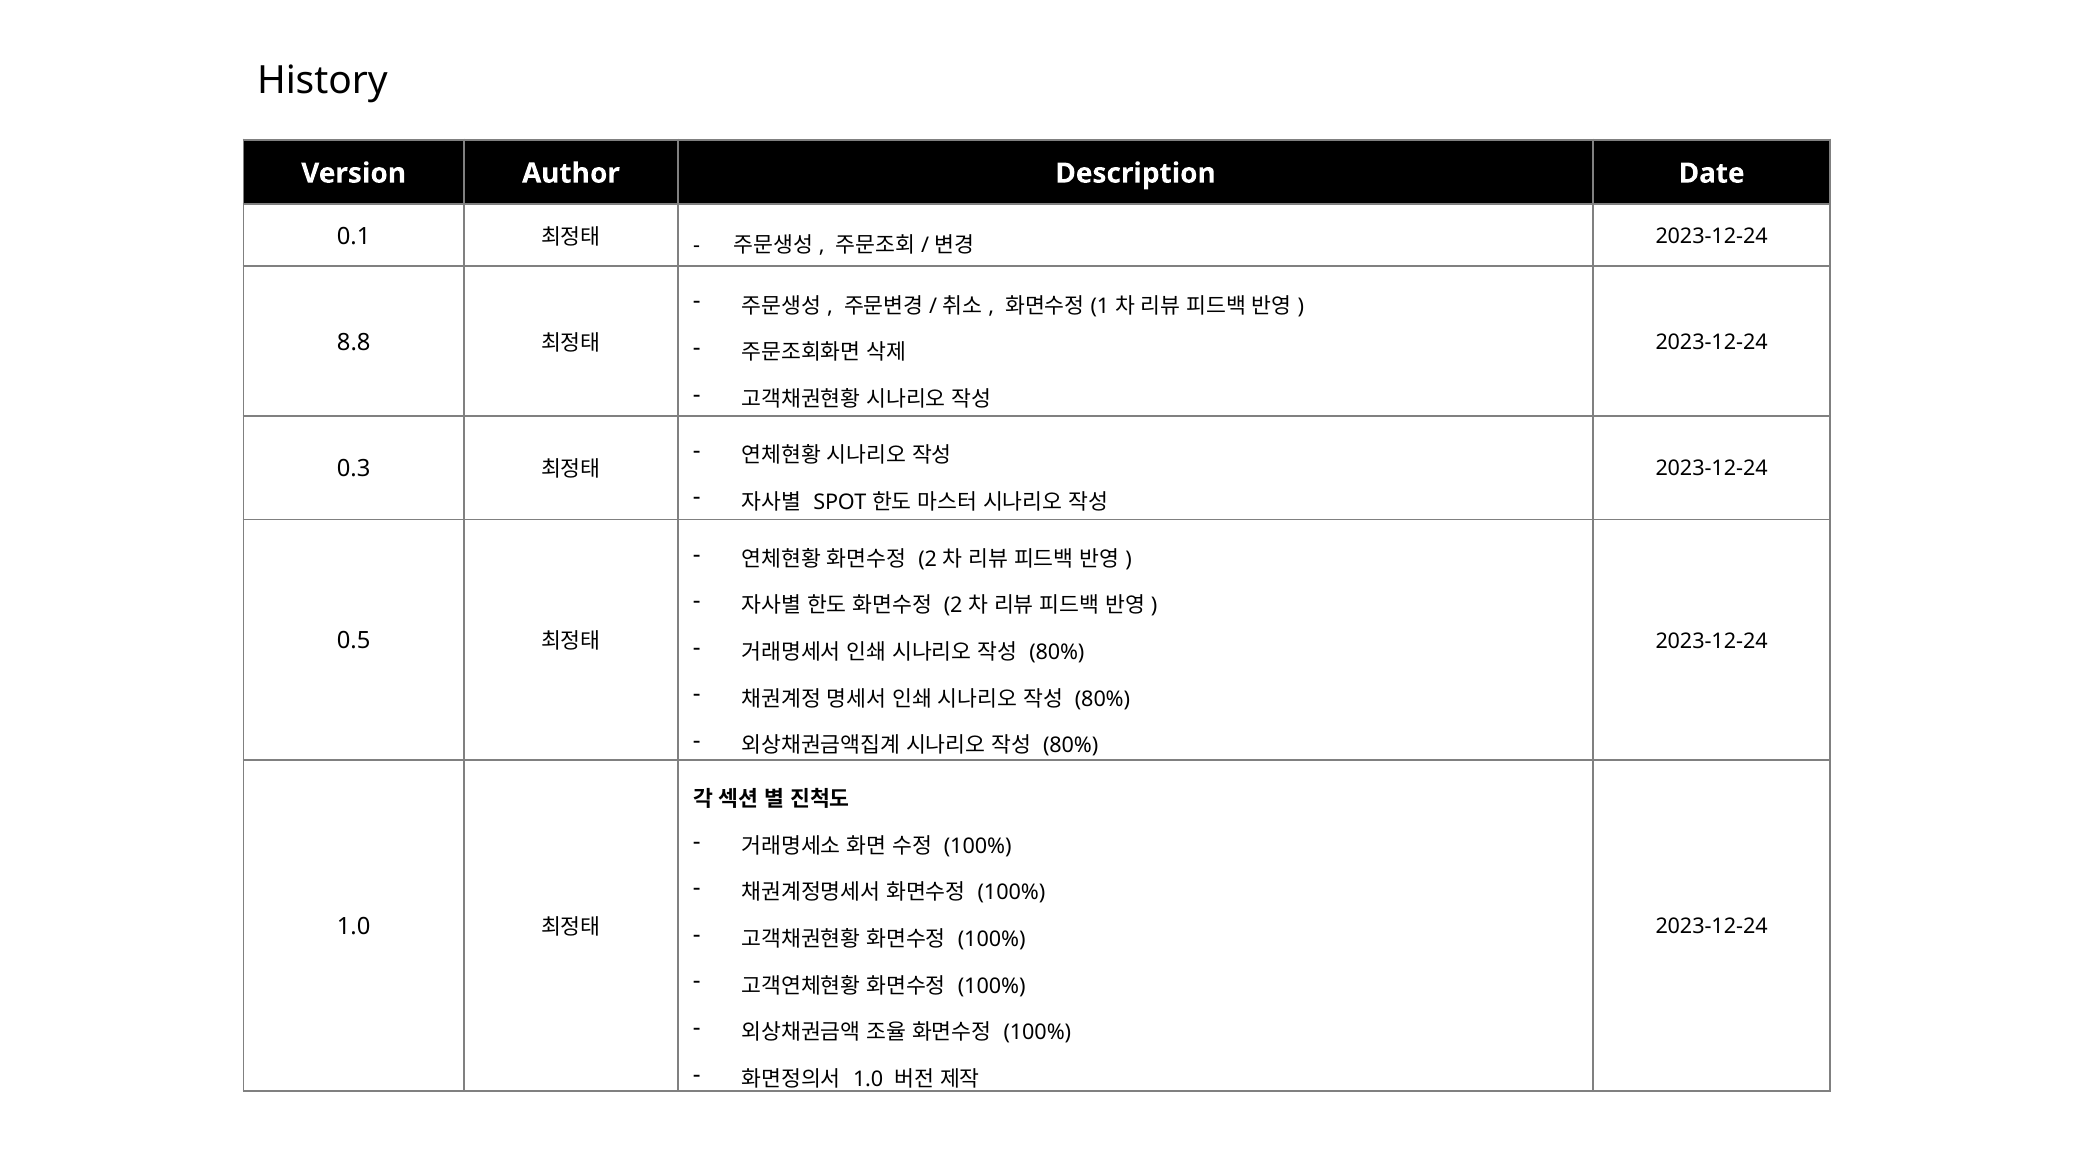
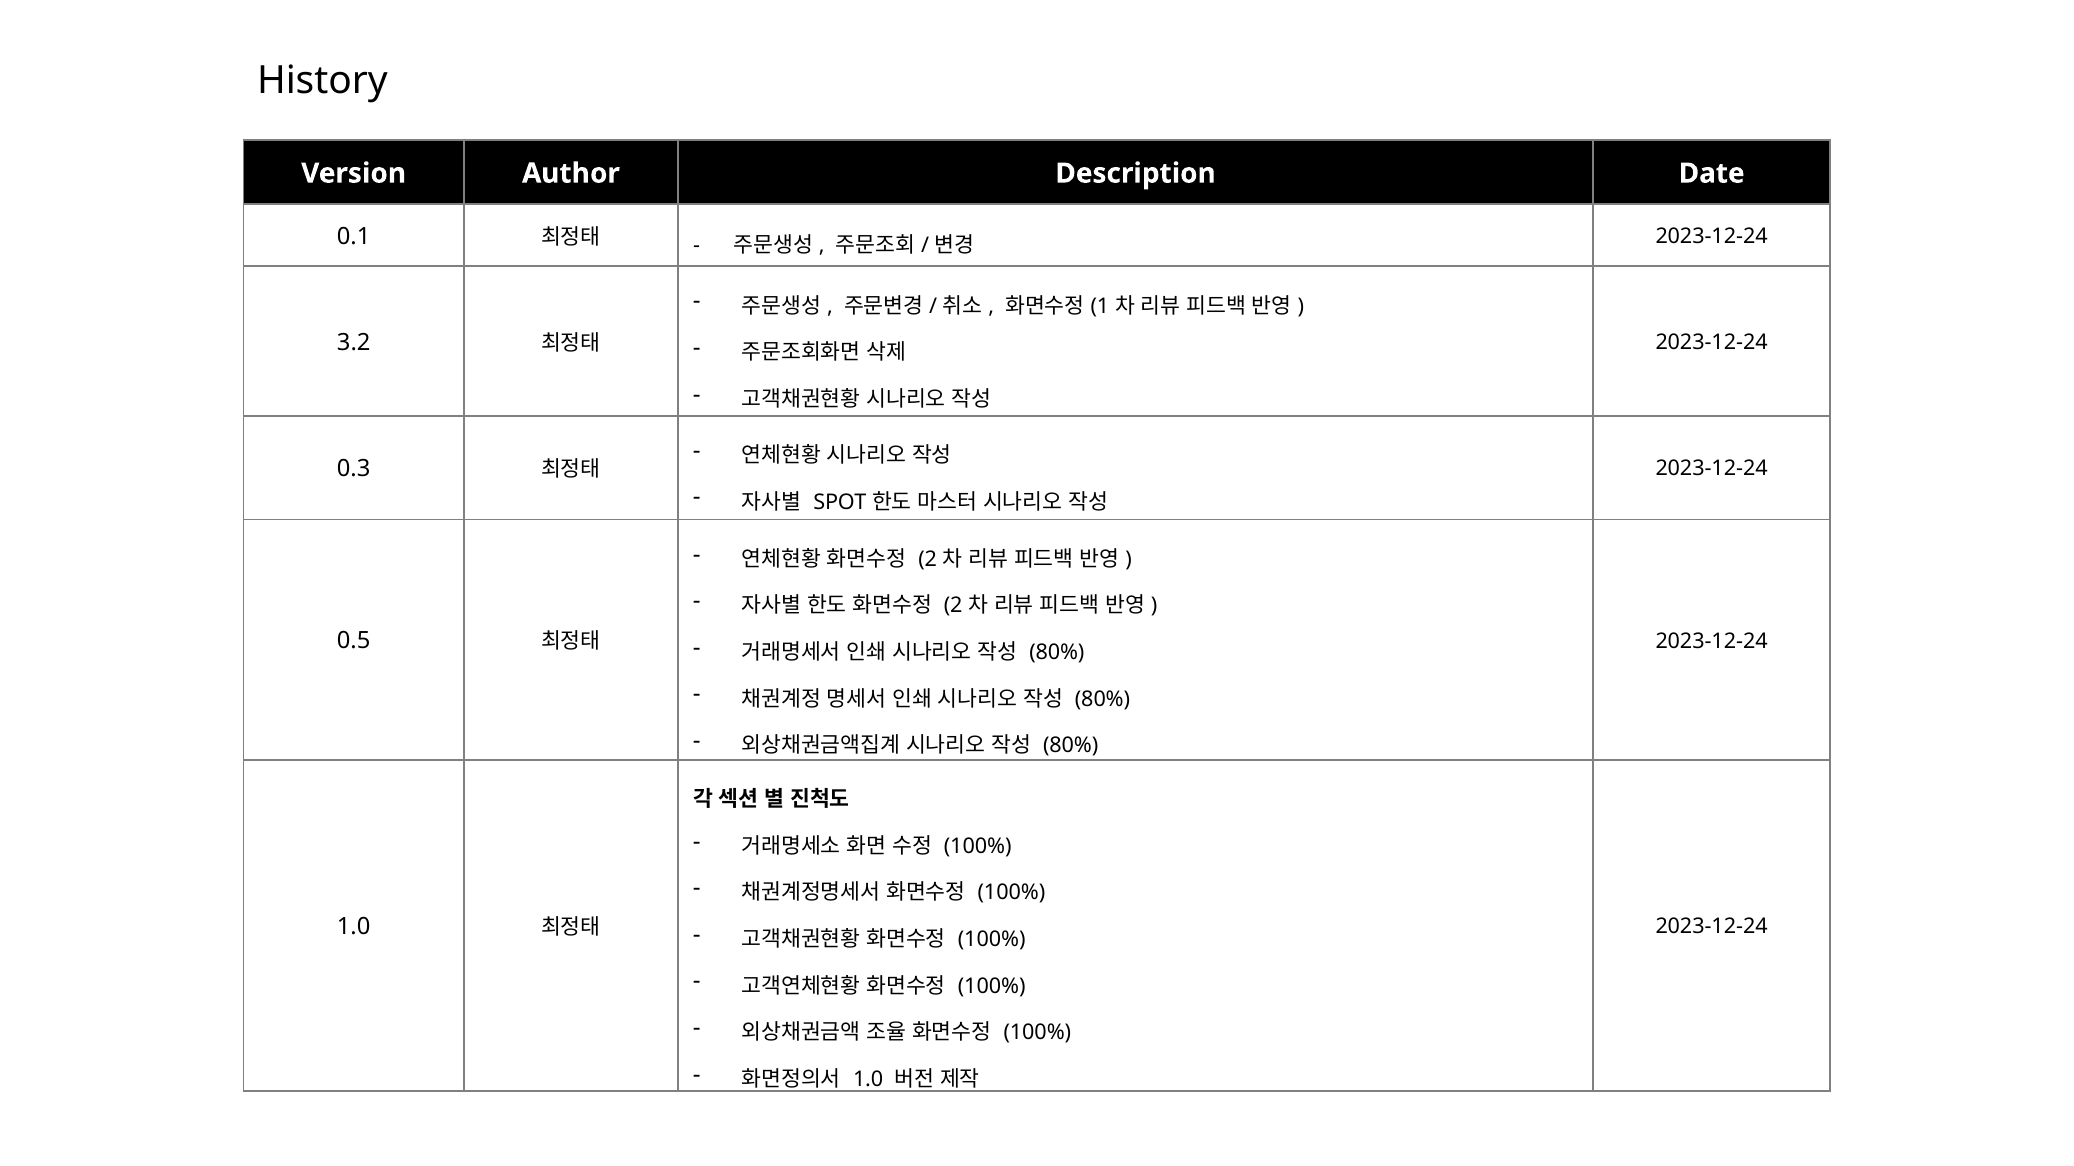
8.8: 8.8 -> 3.2
